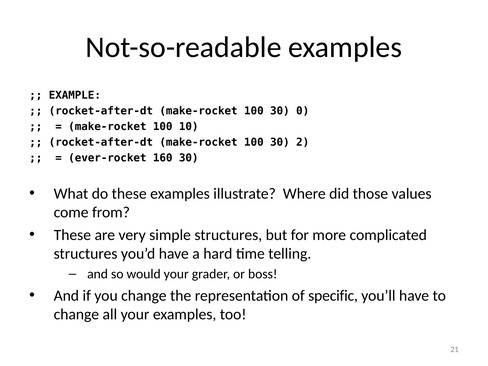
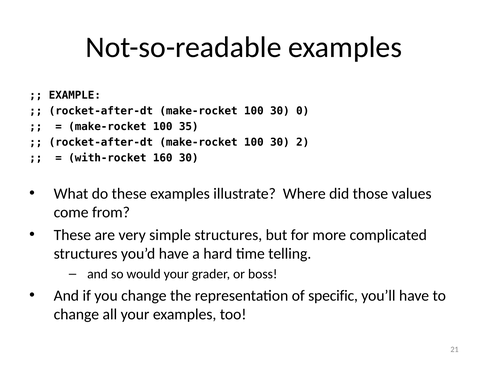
10: 10 -> 35
ever-rocket: ever-rocket -> with-rocket
